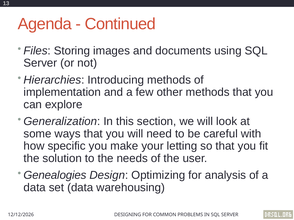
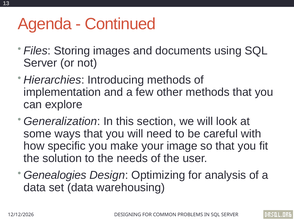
letting: letting -> image
